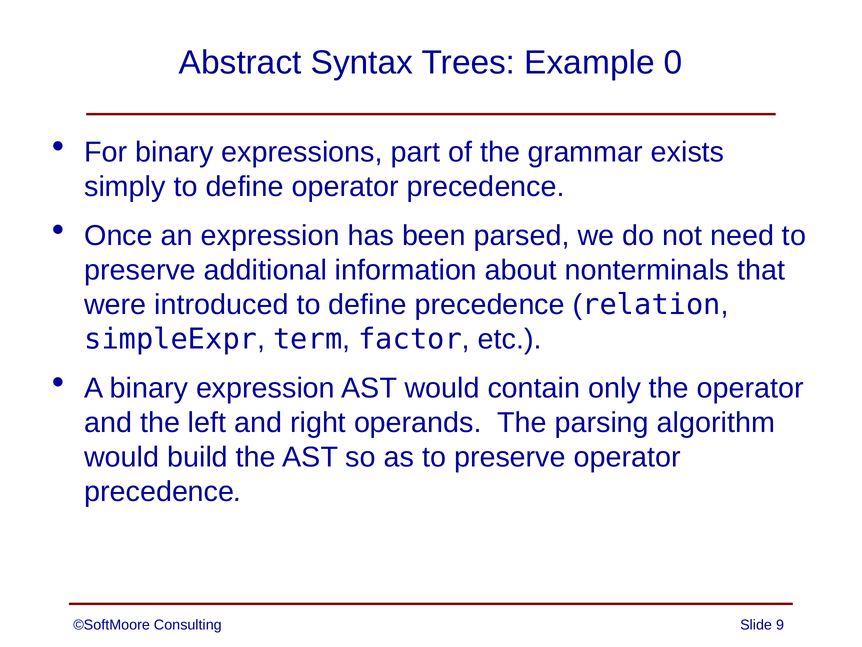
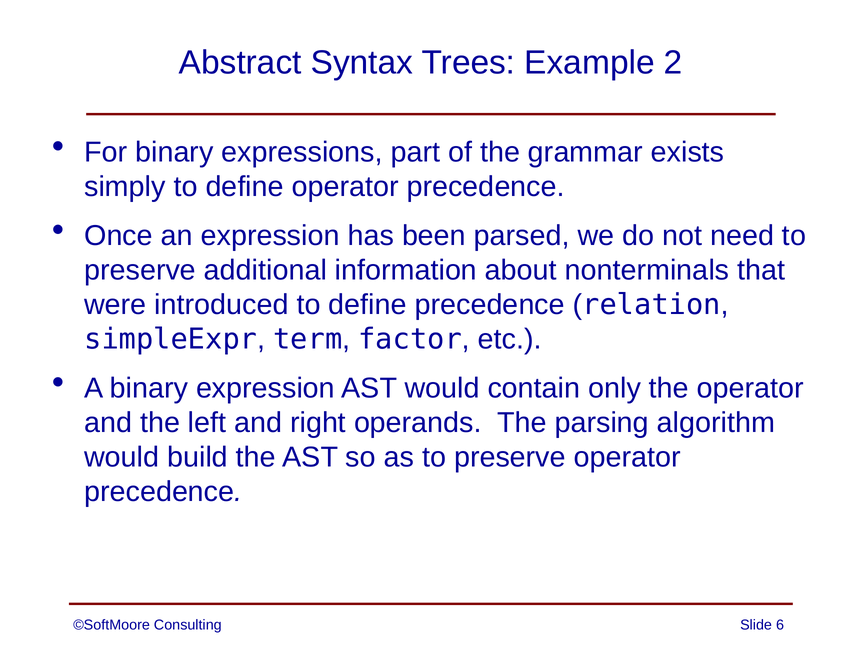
0: 0 -> 2
9: 9 -> 6
